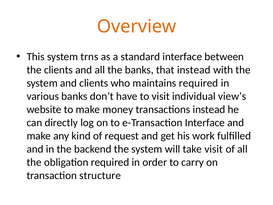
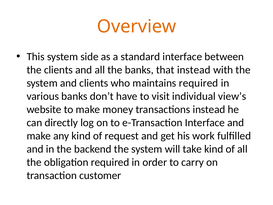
trns: trns -> side
take visit: visit -> kind
structure: structure -> customer
